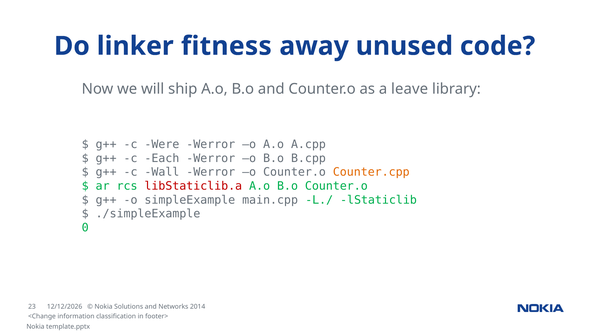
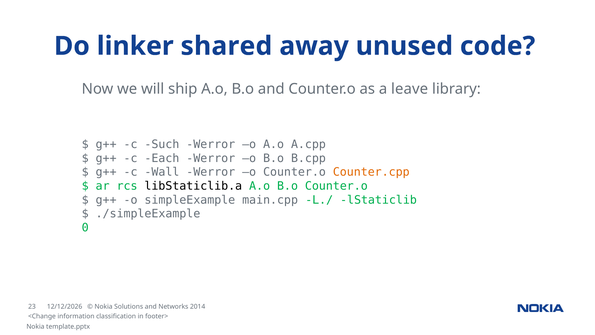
fitness: fitness -> shared
Were: Were -> Such
libStaticlib.a colour: red -> black
